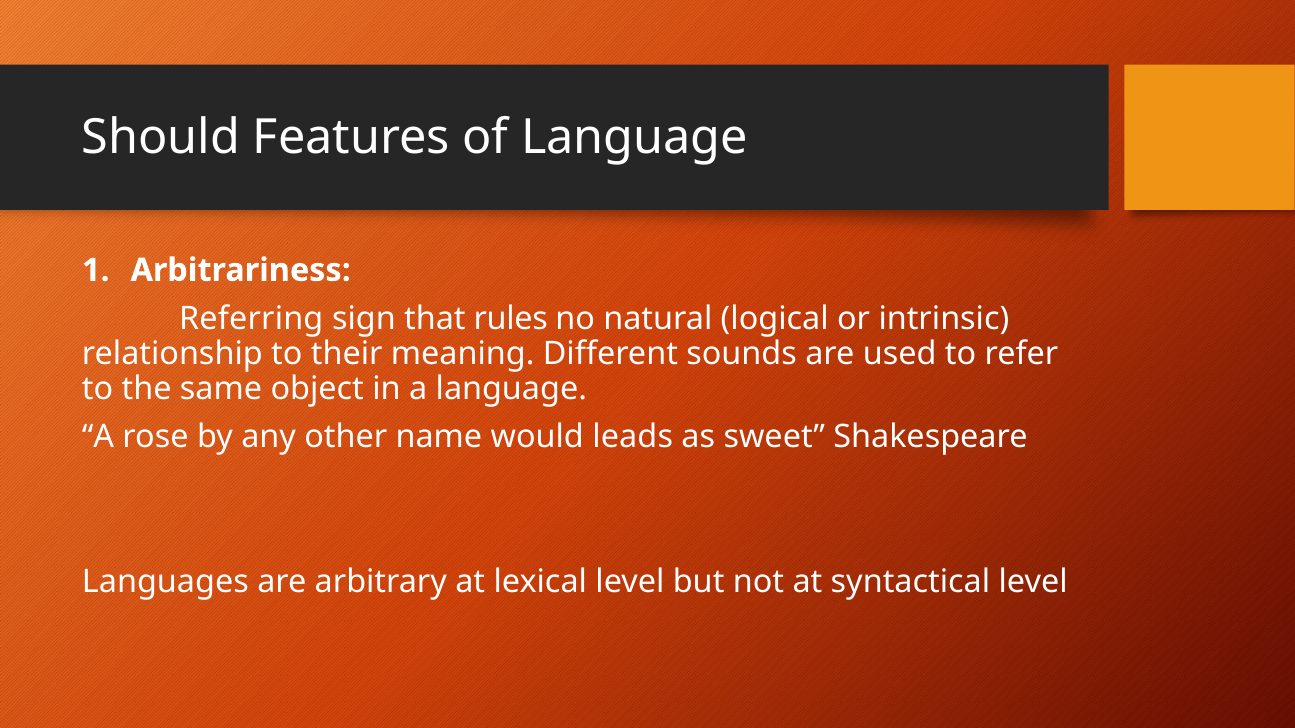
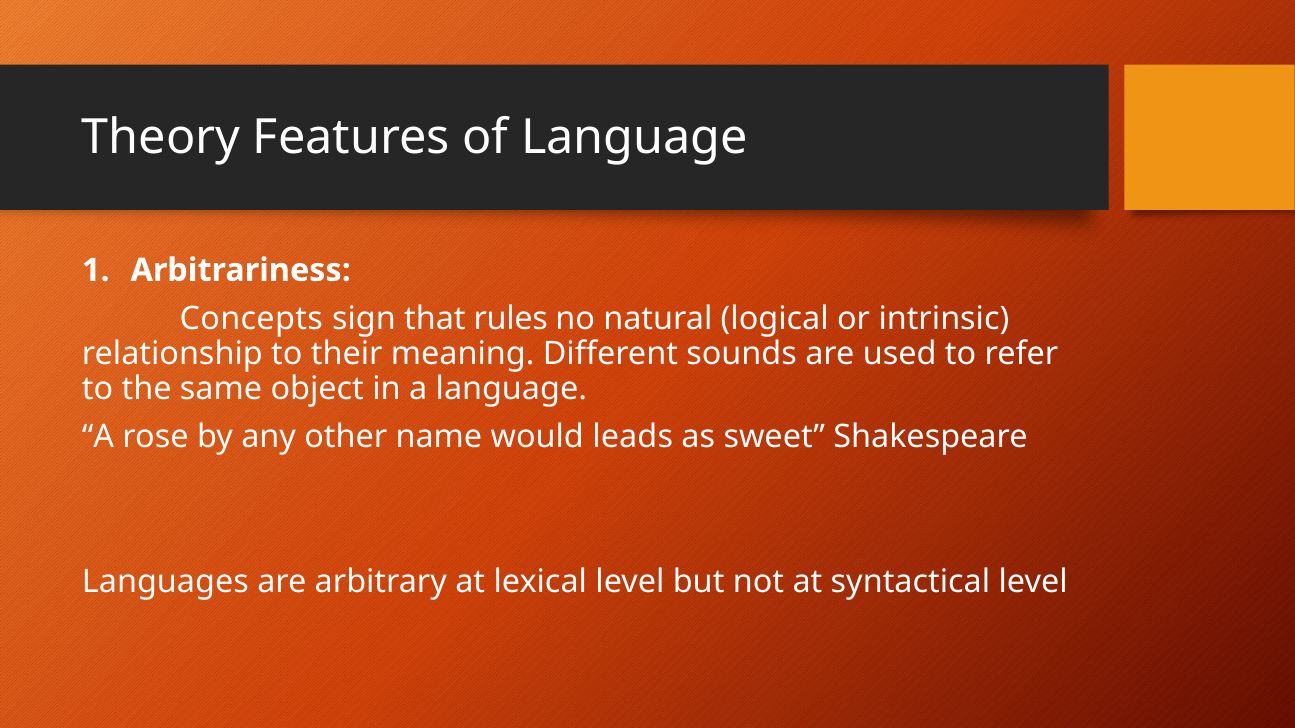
Should: Should -> Theory
Referring: Referring -> Concepts
